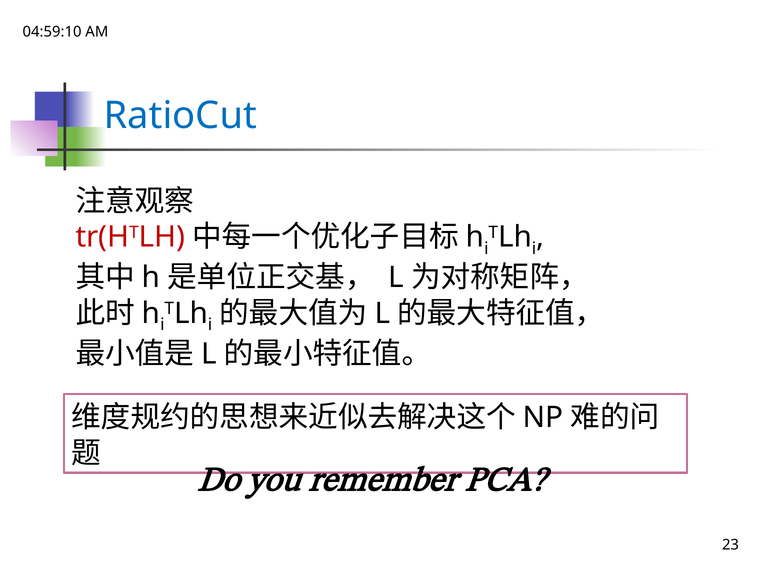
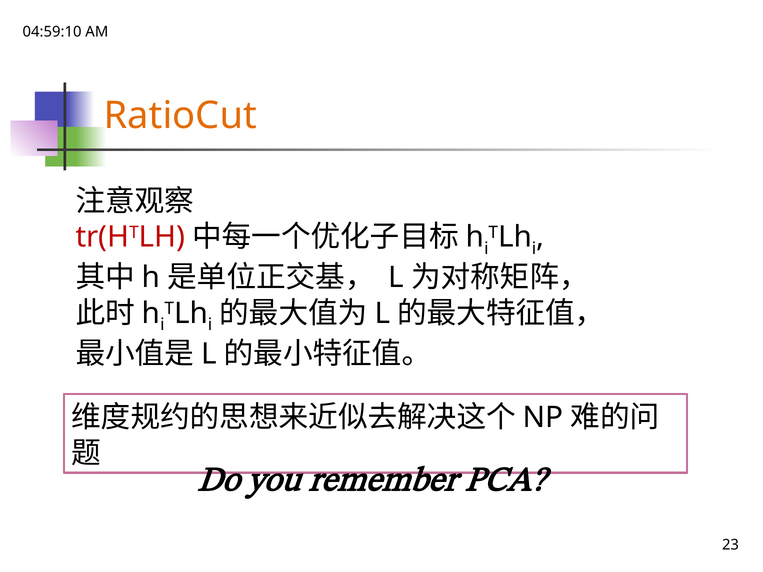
RatioCut colour: blue -> orange
